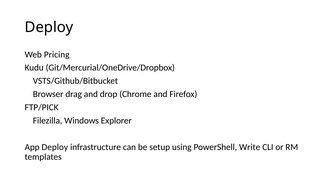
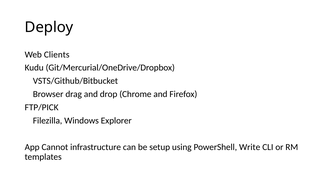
Pricing: Pricing -> Clients
App Deploy: Deploy -> Cannot
